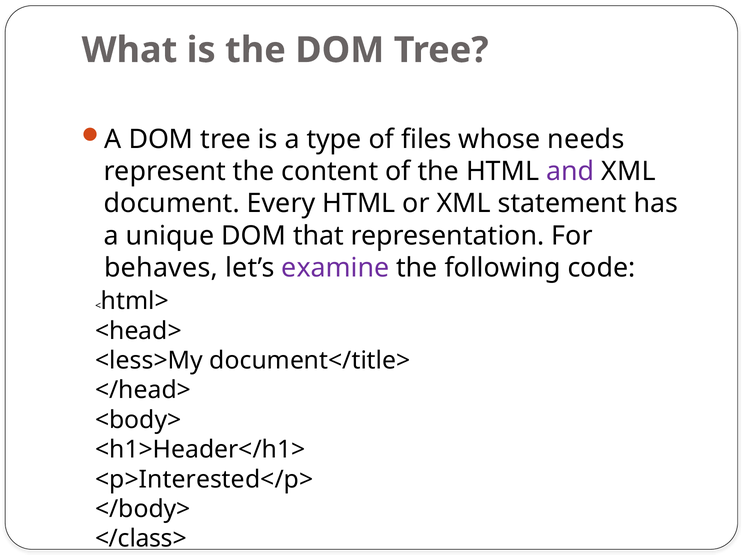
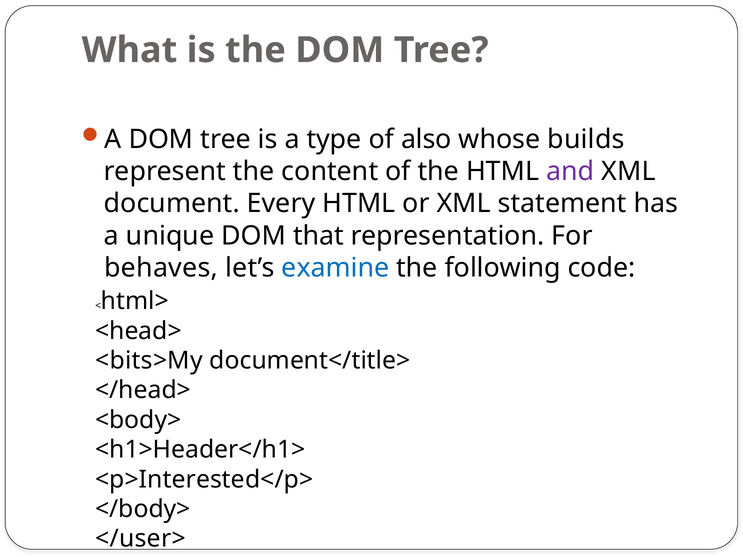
files: files -> also
needs: needs -> builds
examine colour: purple -> blue
<less>My: <less>My -> <bits>My
</class>: </class> -> </user>
